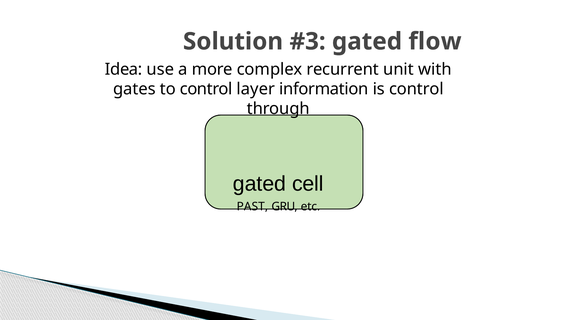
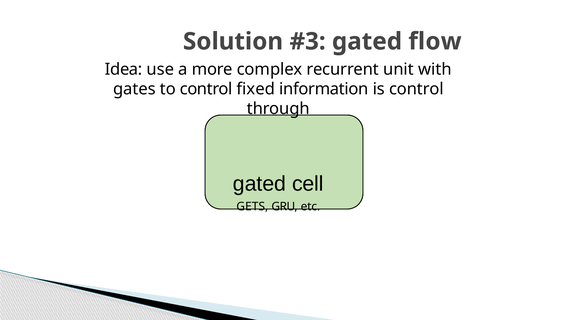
layer: layer -> fixed
PAST: PAST -> GETS
